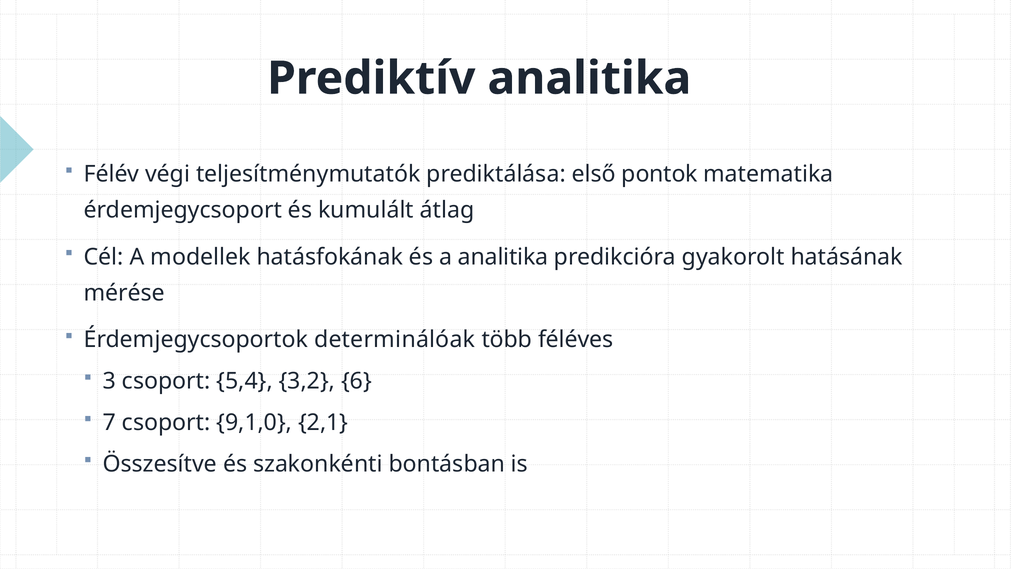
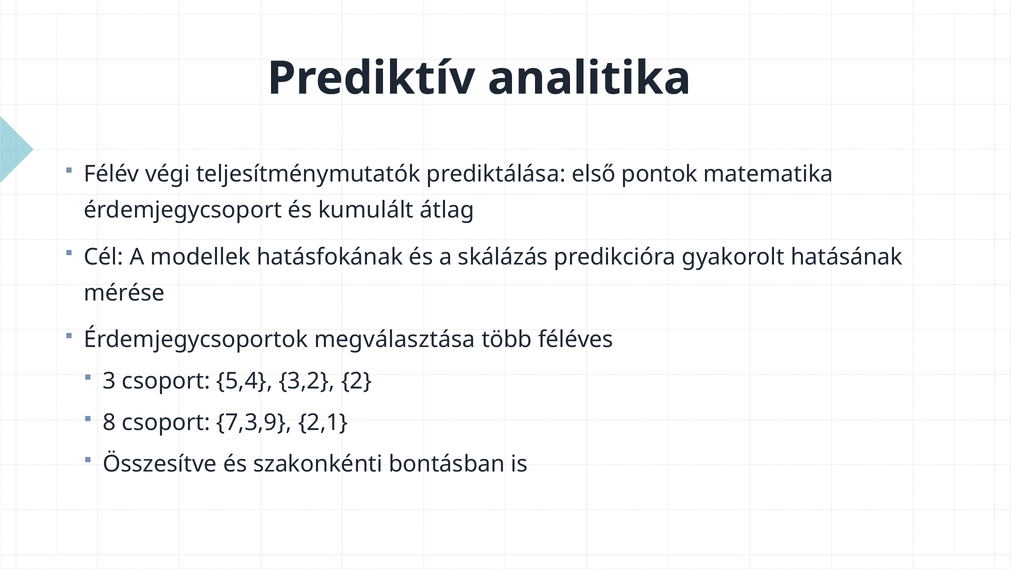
a analitika: analitika -> skálázás
determinálóak: determinálóak -> megválasztása
6: 6 -> 2
7: 7 -> 8
9,1,0: 9,1,0 -> 7,3,9
